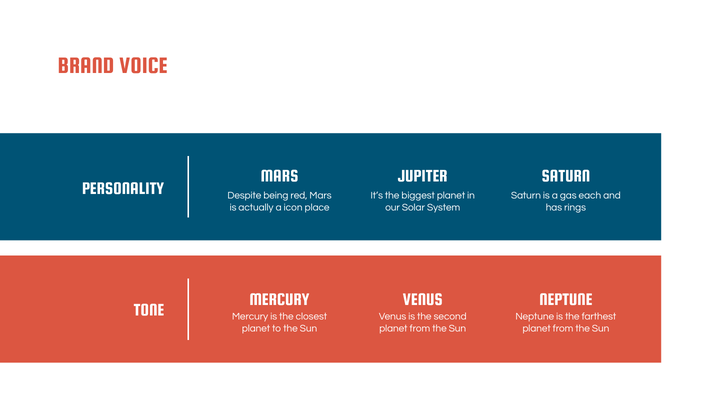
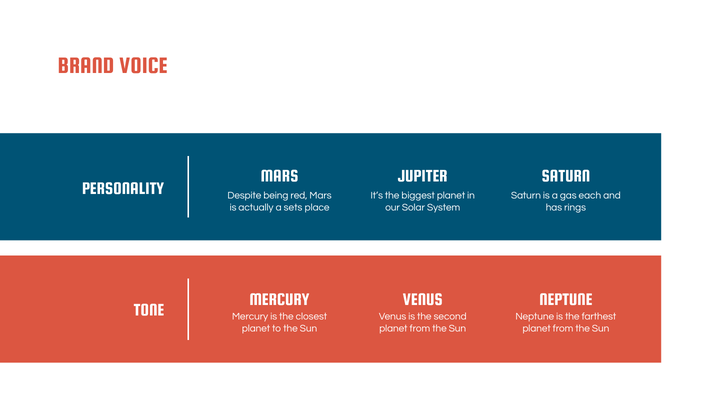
icon: icon -> sets
